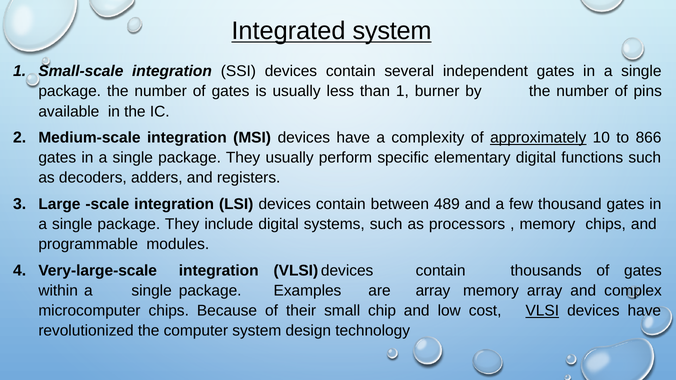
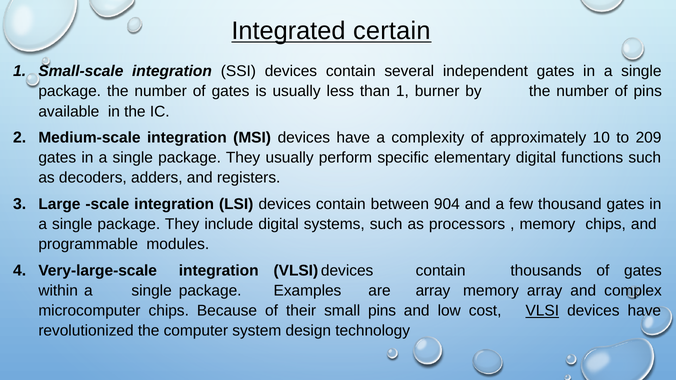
Integrated system: system -> certain
approximately underline: present -> none
866: 866 -> 209
489: 489 -> 904
small chip: chip -> pins
